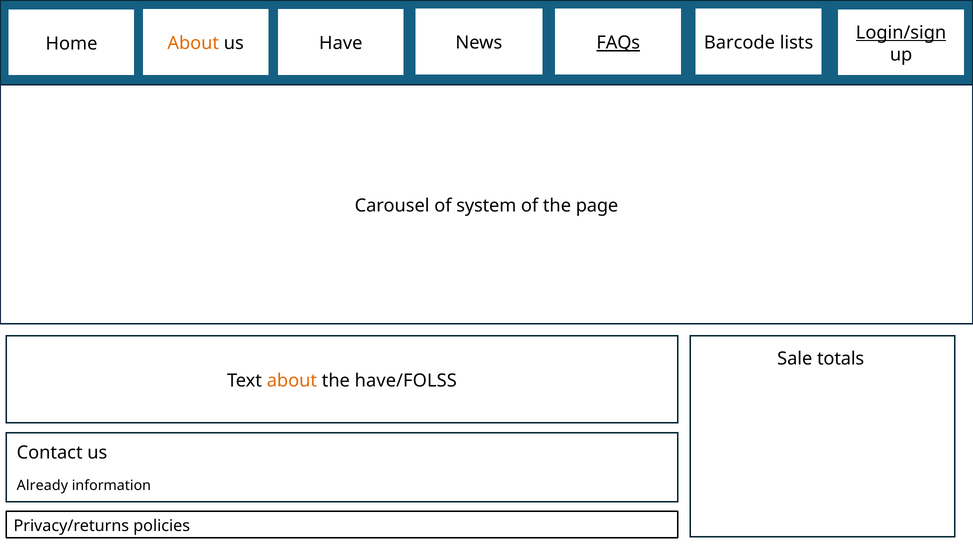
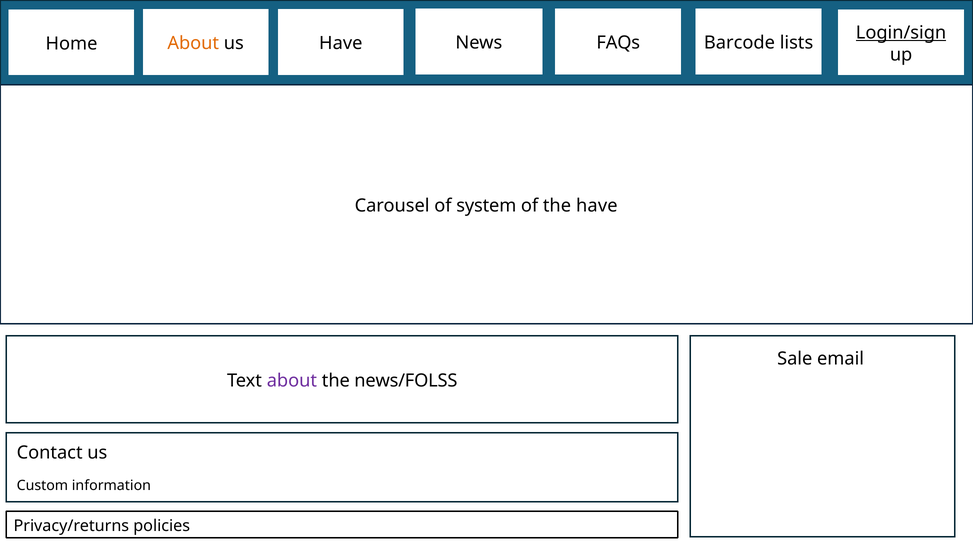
FAQs underline: present -> none
the page: page -> have
totals: totals -> email
about at (292, 381) colour: orange -> purple
have/FOLSS: have/FOLSS -> news/FOLSS
Already: Already -> Custom
